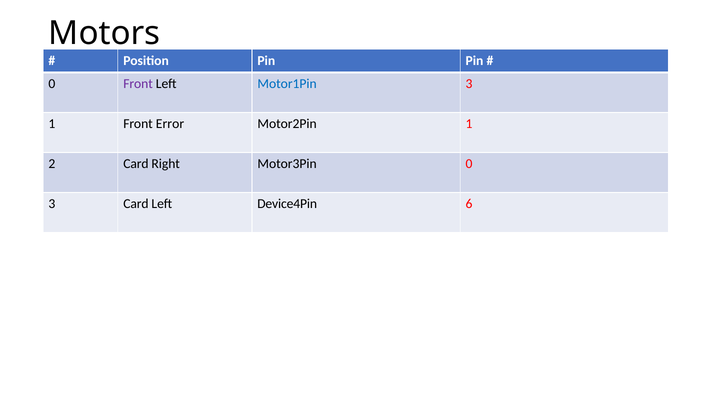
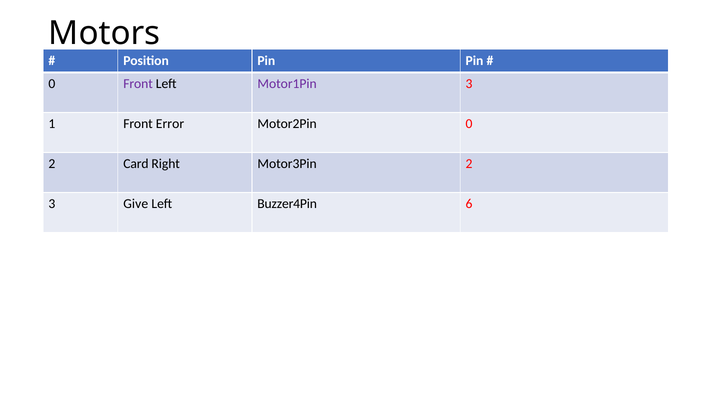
Motor1Pin colour: blue -> purple
Motor2Pin 1: 1 -> 0
Motor3Pin 0: 0 -> 2
3 Card: Card -> Give
Device4Pin: Device4Pin -> Buzzer4Pin
